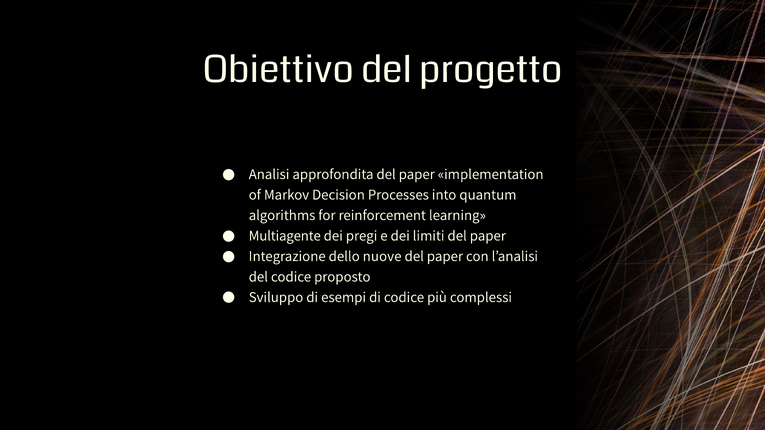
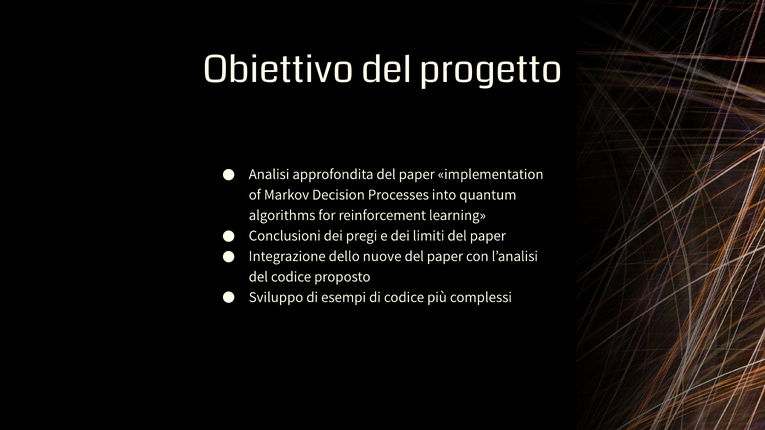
Multiagente: Multiagente -> Conclusioni
